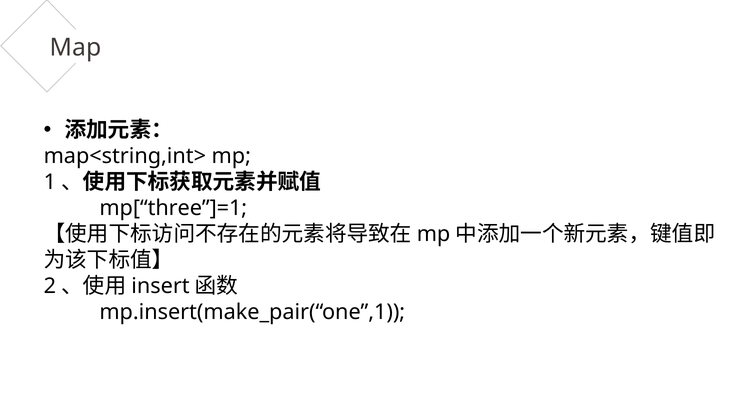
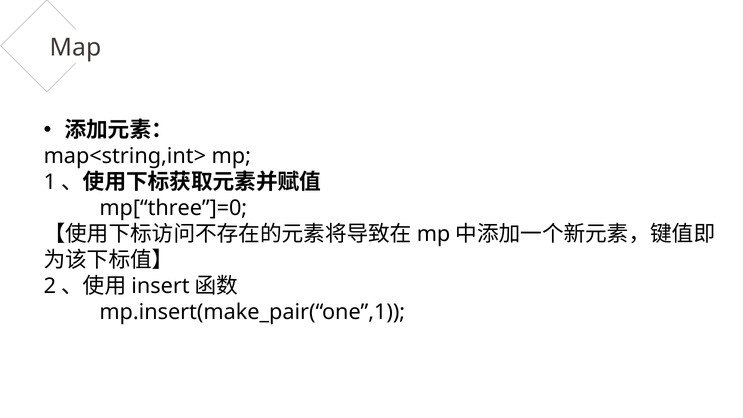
mp[“three”]=1: mp[“three”]=1 -> mp[“three”]=0
